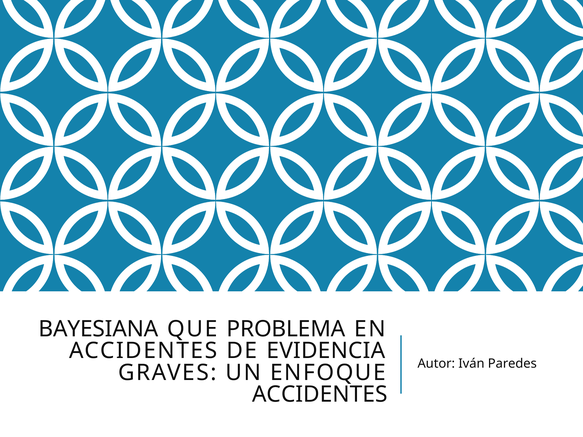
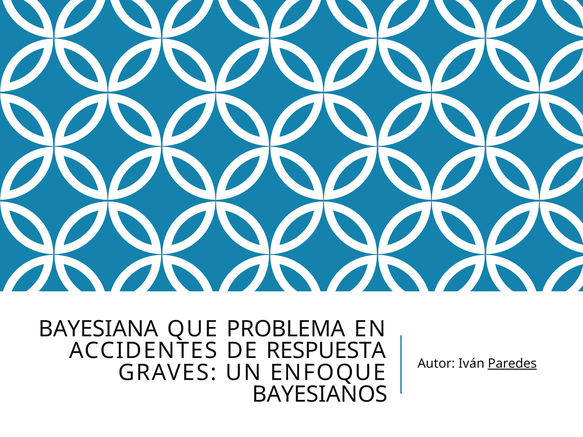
EVIDENCIA: EVIDENCIA -> RESPUESTA
Paredes underline: none -> present
ACCIDENTES at (320, 395): ACCIDENTES -> BAYESIANOS
